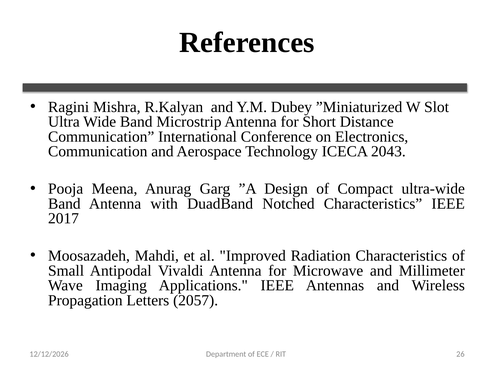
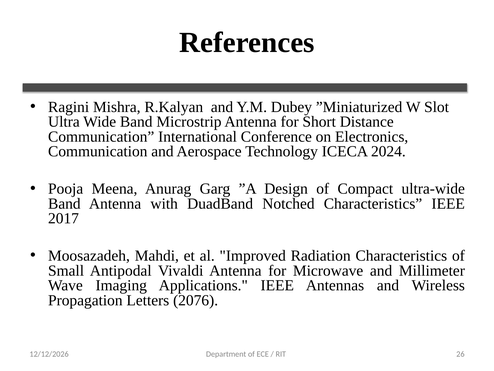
2043: 2043 -> 2024
2057: 2057 -> 2076
